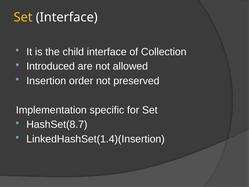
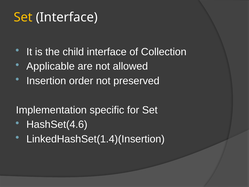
Introduced: Introduced -> Applicable
HashSet(8.7: HashSet(8.7 -> HashSet(4.6
